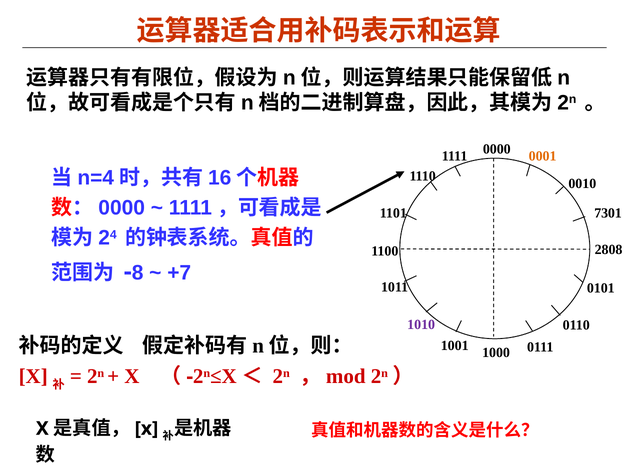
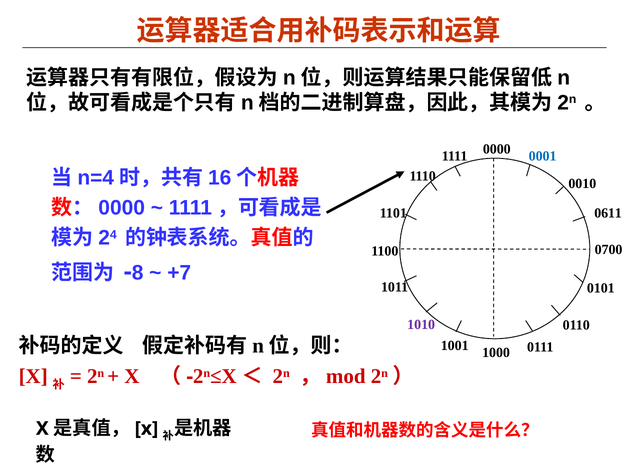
0001 colour: orange -> blue
7301: 7301 -> 0611
2808: 2808 -> 0700
